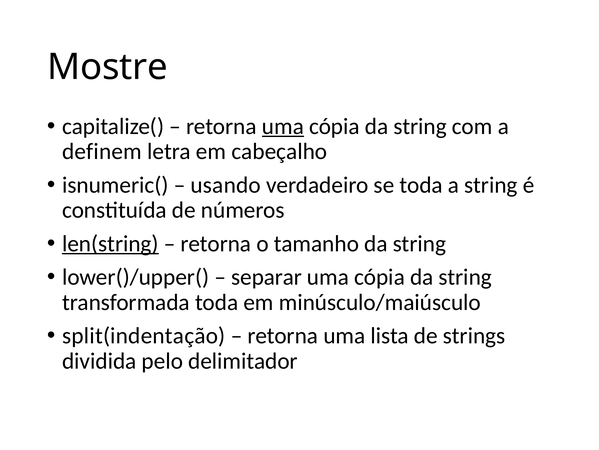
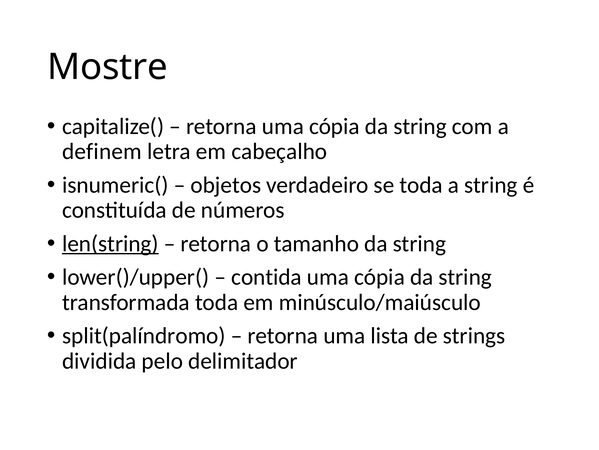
uma at (283, 126) underline: present -> none
usando: usando -> objetos
separar: separar -> contida
split(indentação: split(indentação -> split(palíndromo
